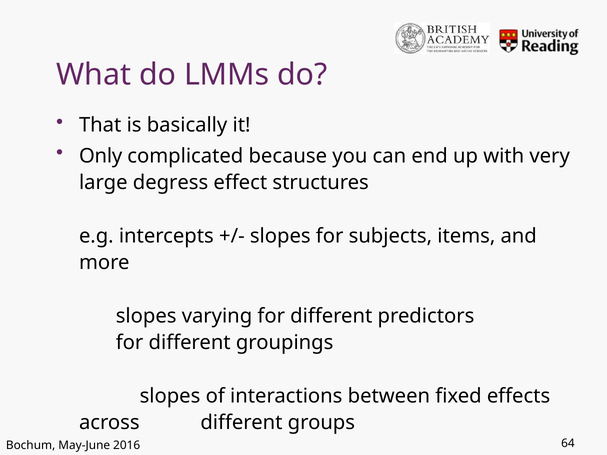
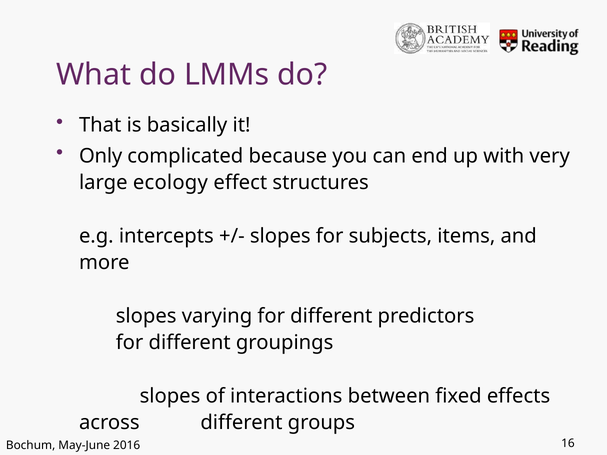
degress: degress -> ecology
64: 64 -> 16
